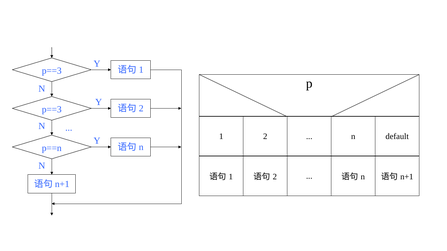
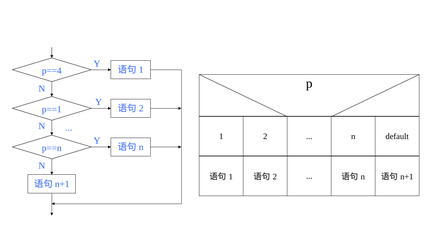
p==3 at (52, 71): p==3 -> p==4
p==3 at (52, 110): p==3 -> p==1
